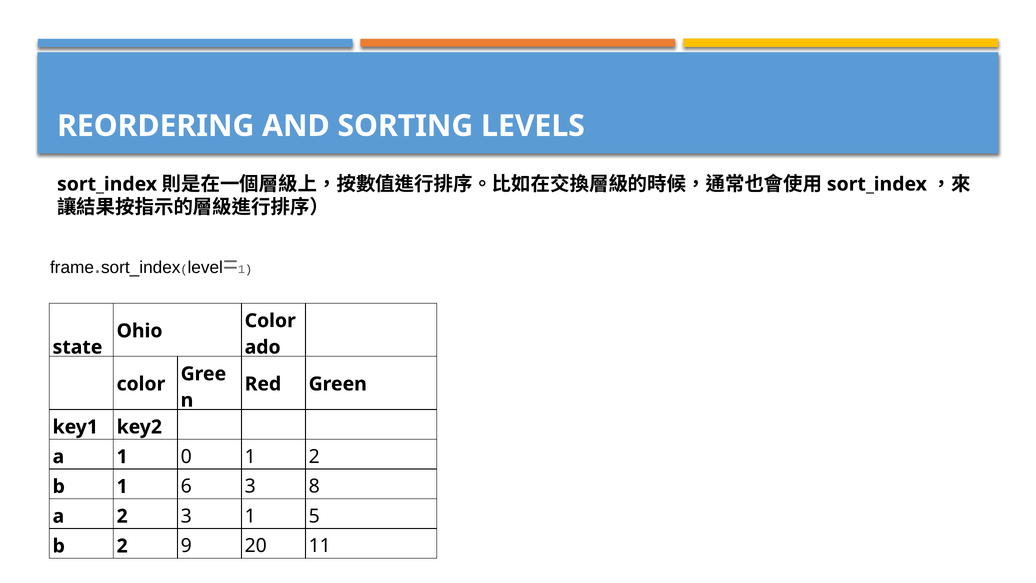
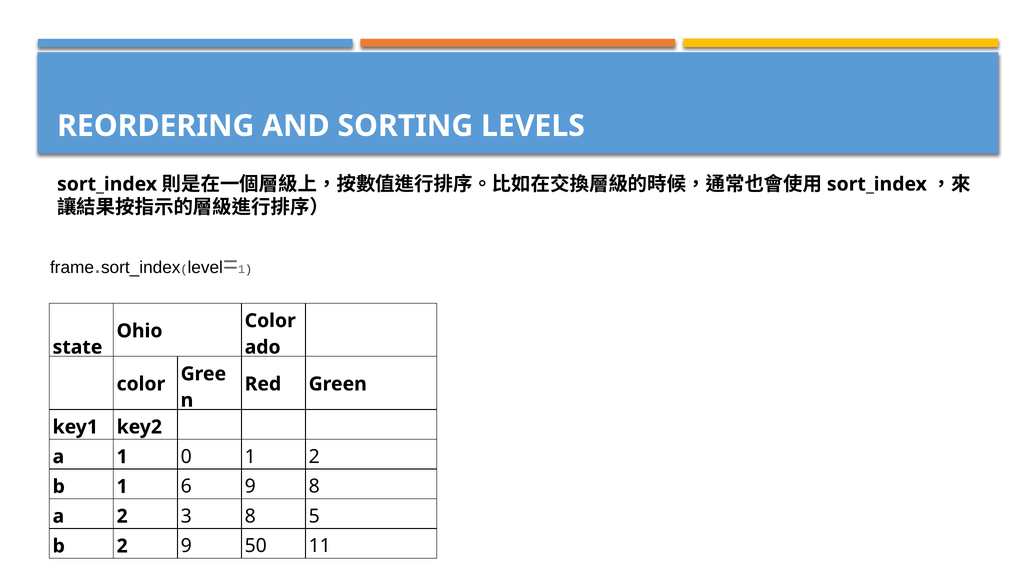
6 3: 3 -> 9
3 1: 1 -> 8
20: 20 -> 50
